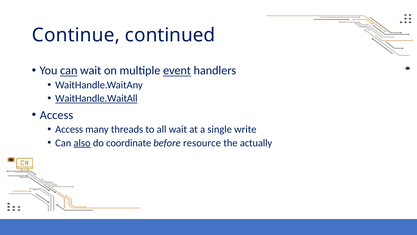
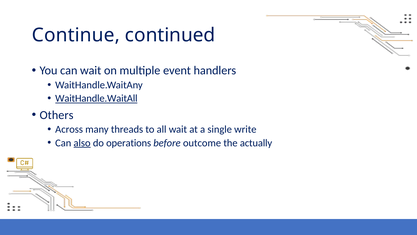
can at (69, 71) underline: present -> none
event underline: present -> none
Access at (57, 115): Access -> Others
Access at (69, 129): Access -> Across
coordinate: coordinate -> operations
resource: resource -> outcome
